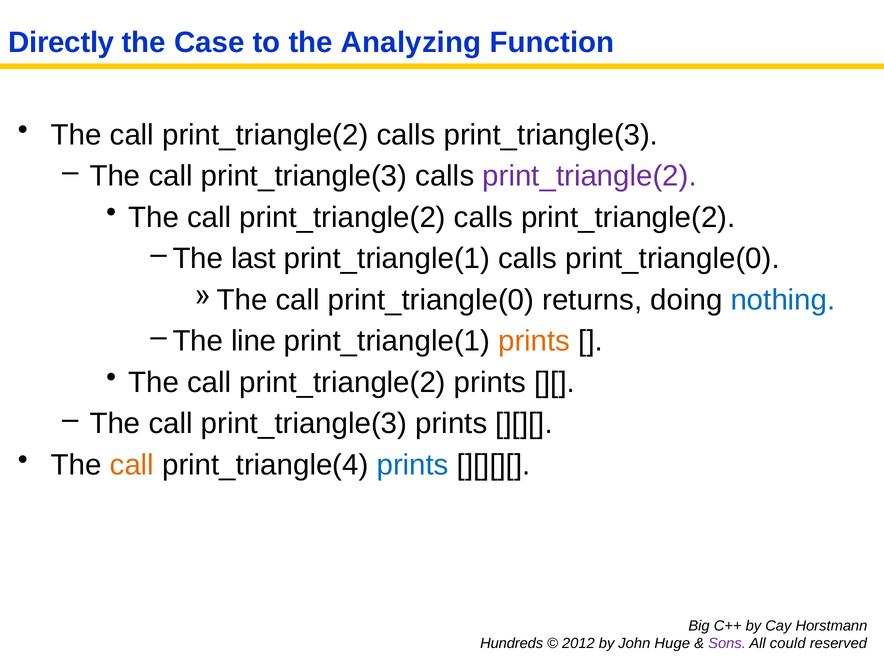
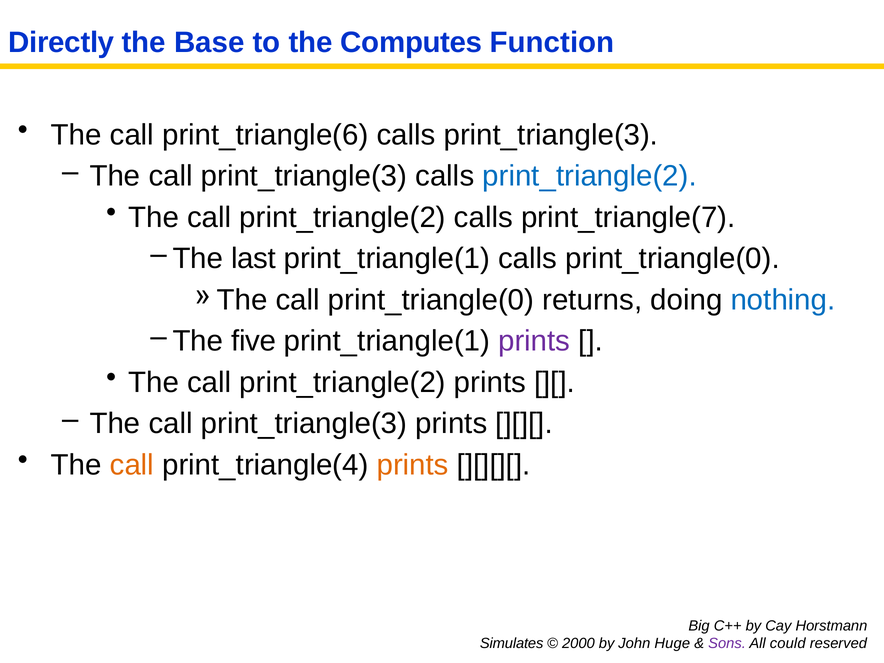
Case: Case -> Base
Analyzing: Analyzing -> Computes
print_triangle(2 at (265, 135): print_triangle(2 -> print_triangle(6
print_triangle(2 at (590, 176) colour: purple -> blue
print_triangle(2 calls print_triangle(2: print_triangle(2 -> print_triangle(7
line: line -> five
prints at (534, 341) colour: orange -> purple
prints at (413, 465) colour: blue -> orange
Hundreds: Hundreds -> Simulates
2012: 2012 -> 2000
